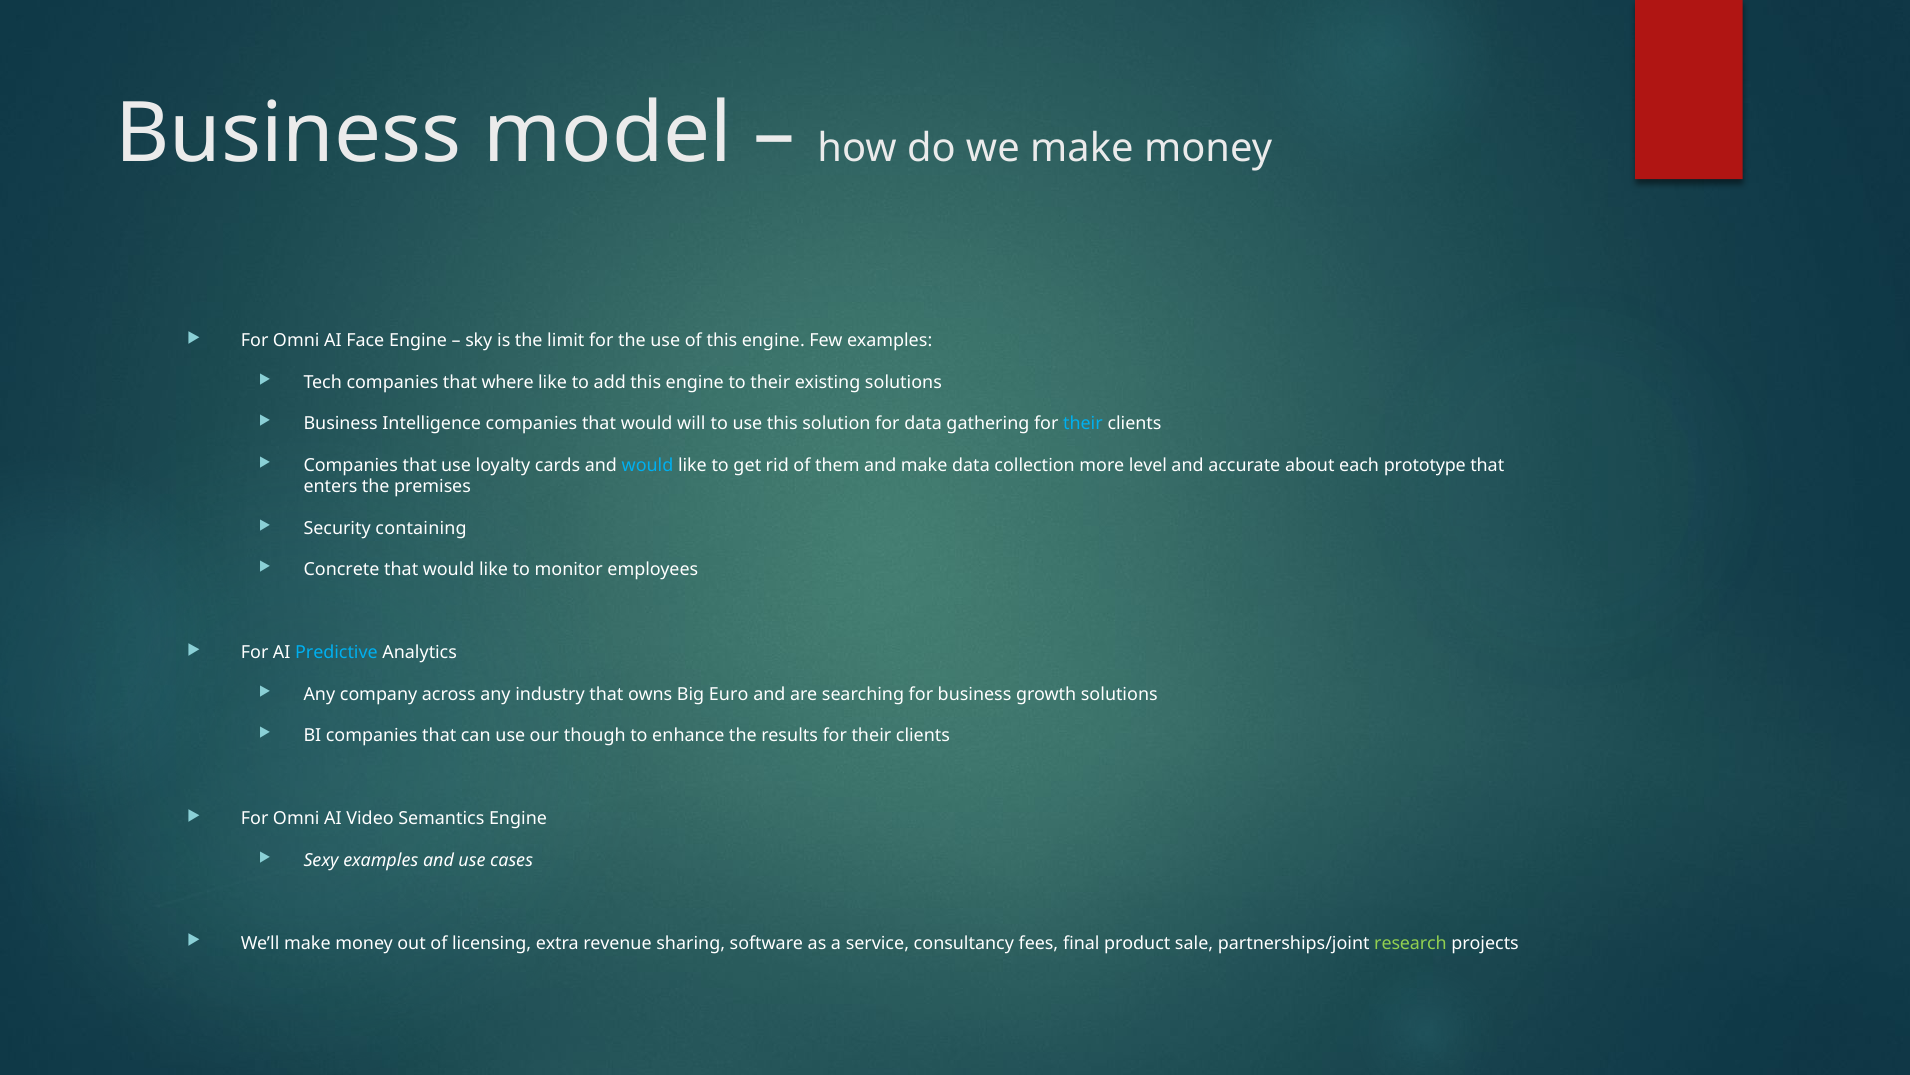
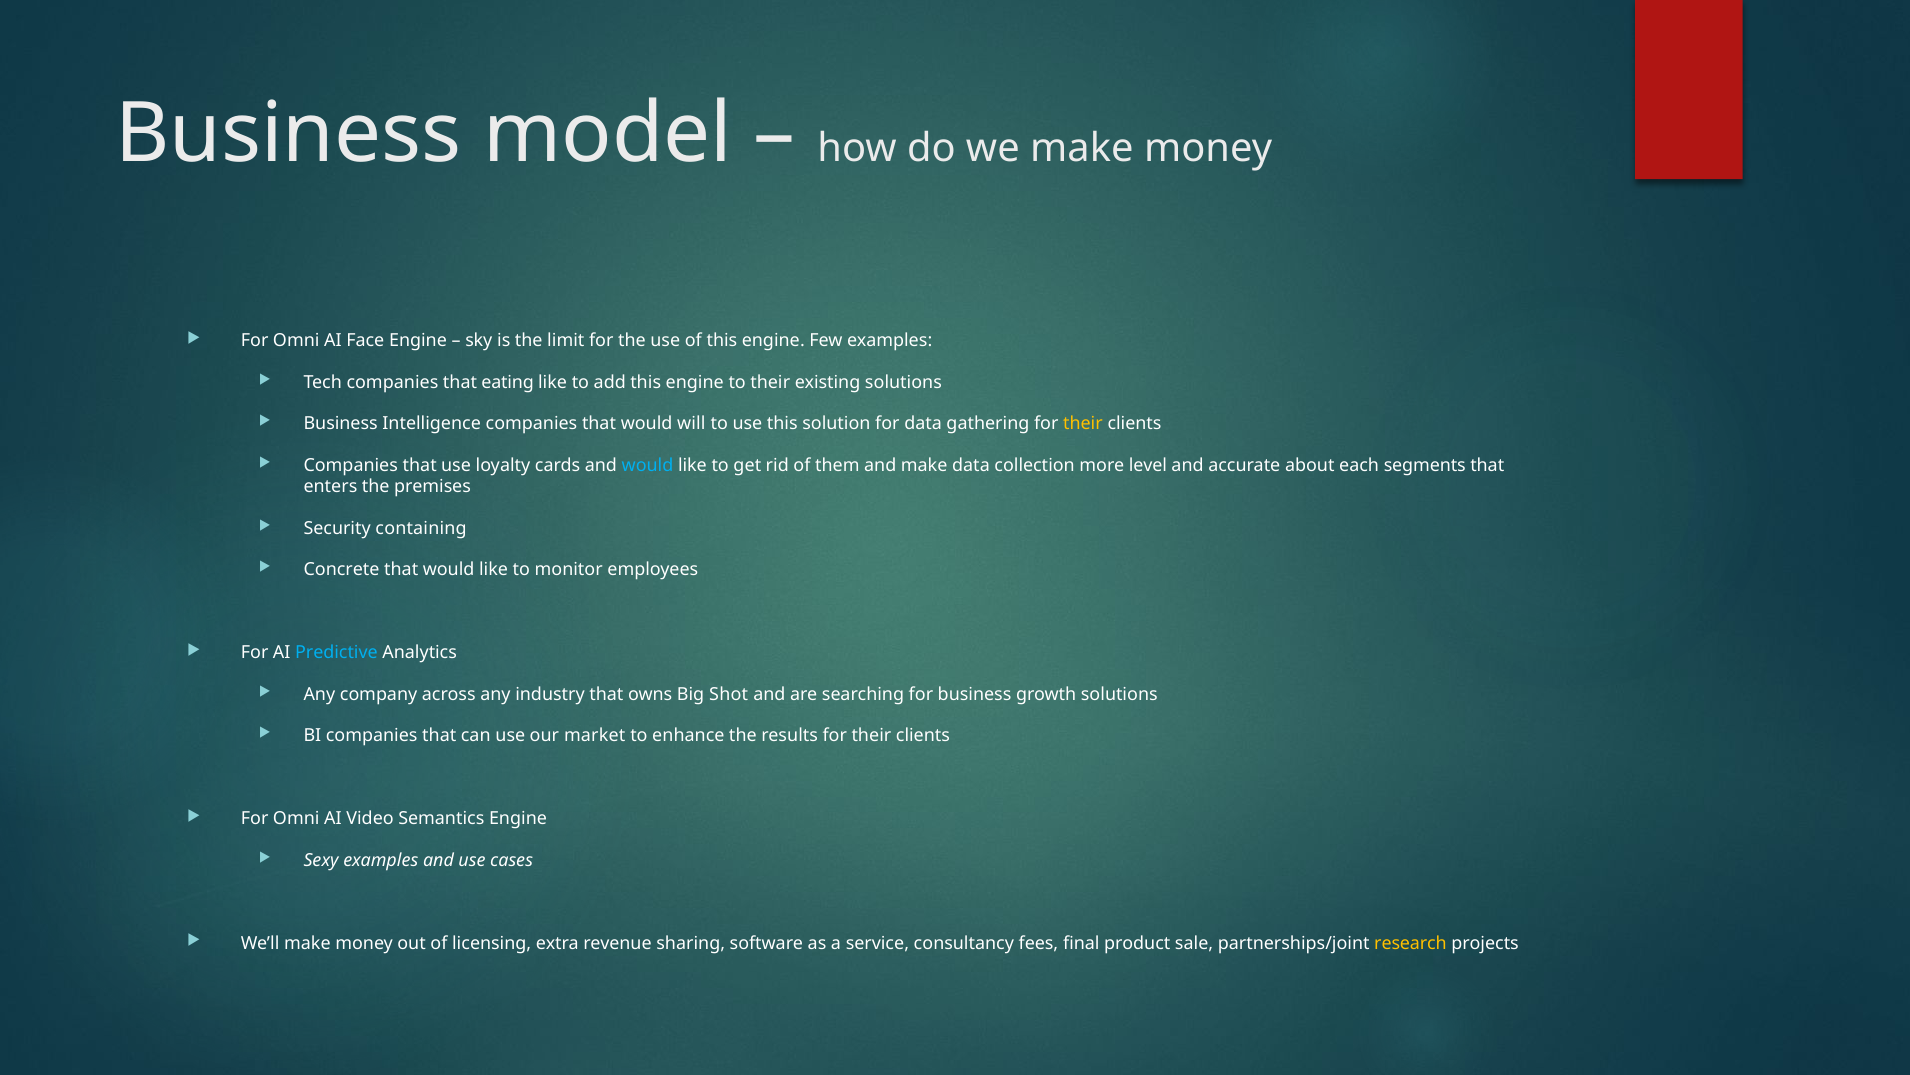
where: where -> eating
their at (1083, 424) colour: light blue -> yellow
prototype: prototype -> segments
Euro: Euro -> Shot
though: though -> market
research colour: light green -> yellow
